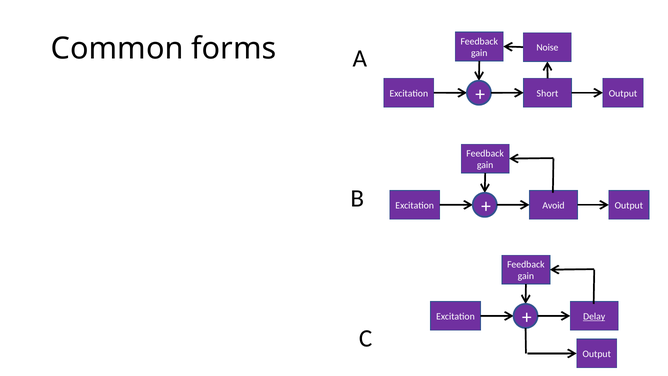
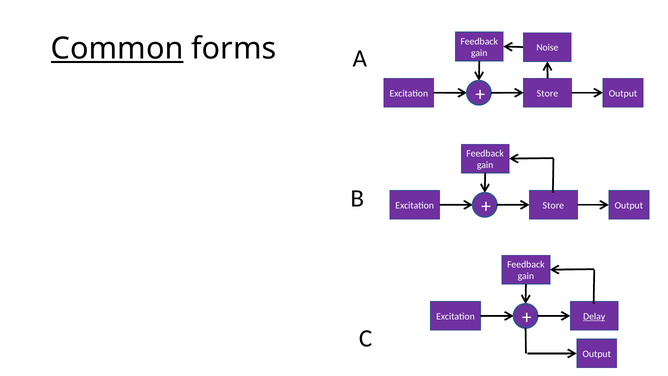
Common underline: none -> present
Short at (547, 93): Short -> Store
Avoid at (553, 205): Avoid -> Store
